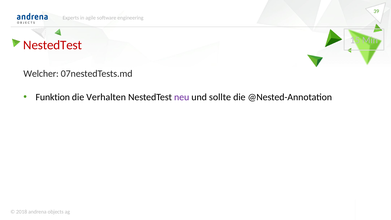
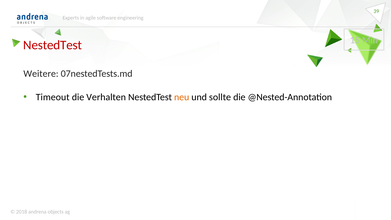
Welcher: Welcher -> Weitere
Funktion: Funktion -> Timeout
neu colour: purple -> orange
